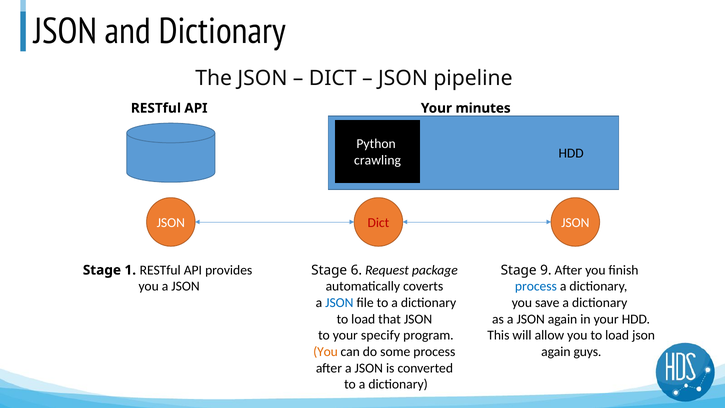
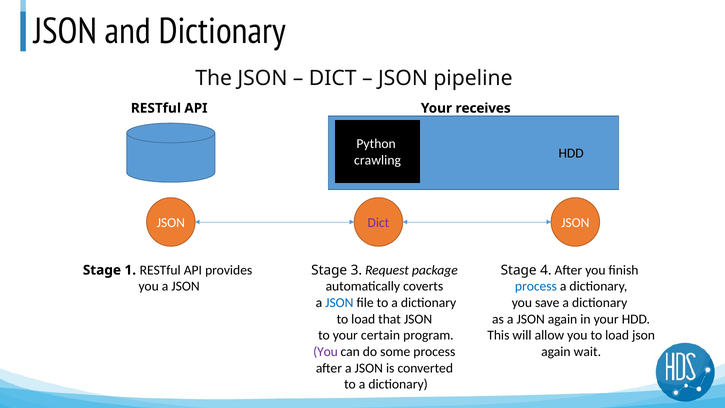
minutes: minutes -> receives
Dict at (378, 223) colour: red -> purple
6: 6 -> 3
9: 9 -> 4
specify: specify -> certain
You at (326, 352) colour: orange -> purple
guys: guys -> wait
